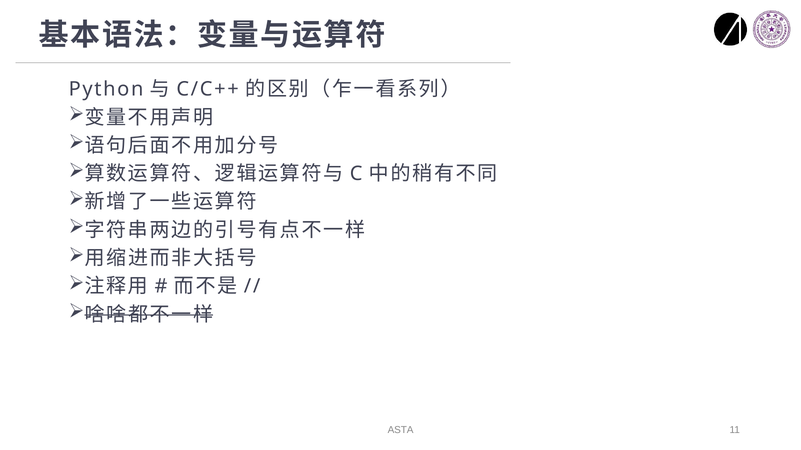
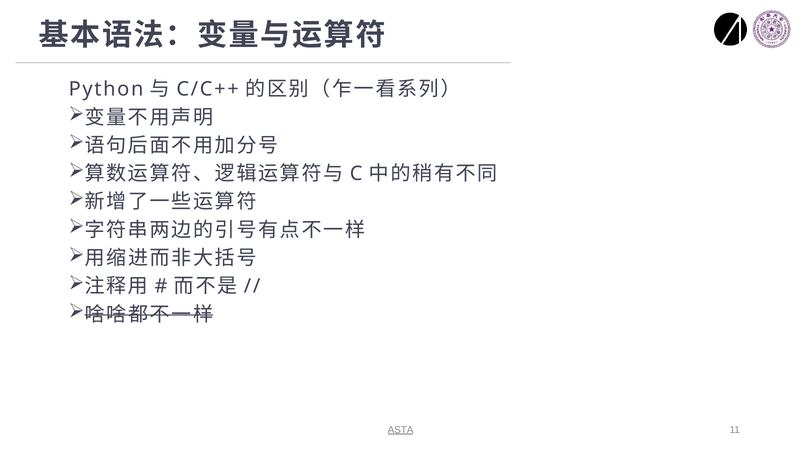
ASTA underline: none -> present
